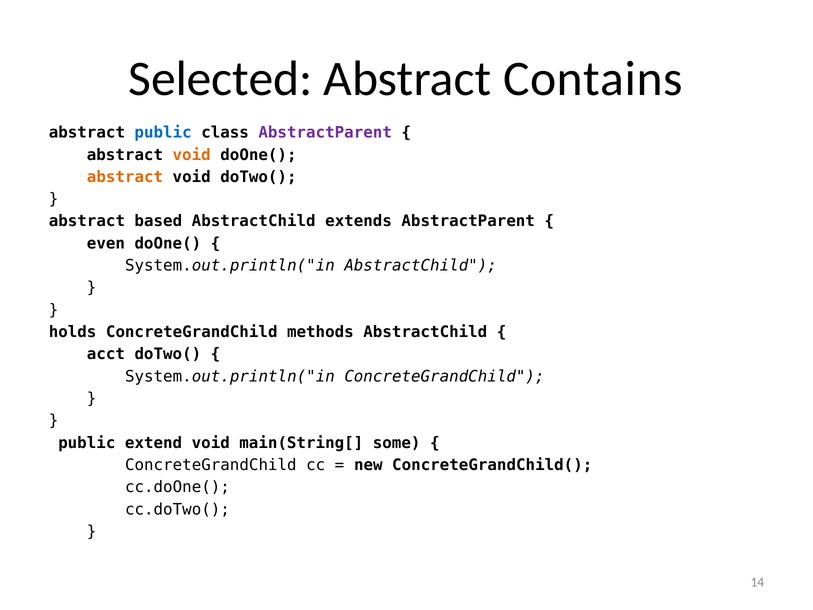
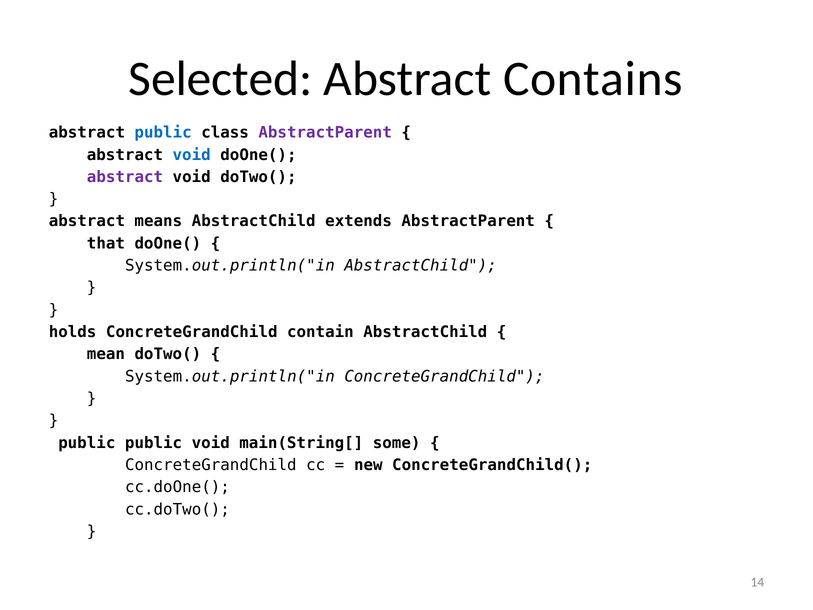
void at (192, 155) colour: orange -> blue
abstract at (125, 177) colour: orange -> purple
based: based -> means
even: even -> that
methods: methods -> contain
acct: acct -> mean
public extend: extend -> public
